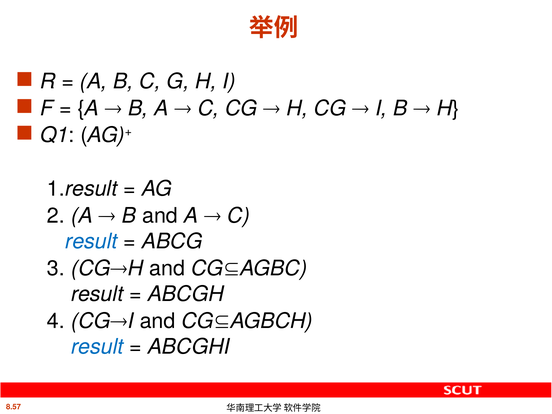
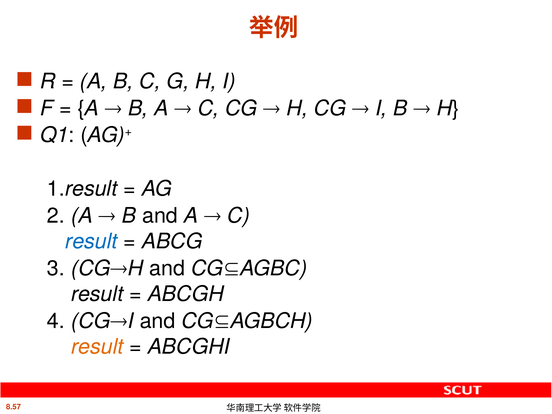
result at (97, 347) colour: blue -> orange
